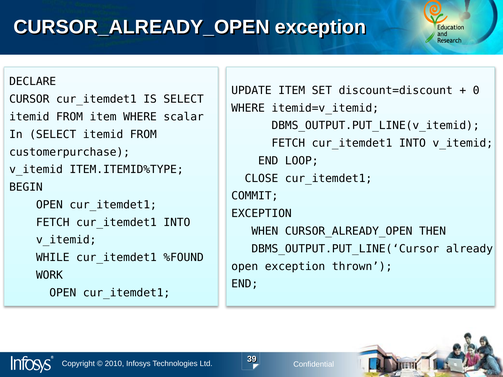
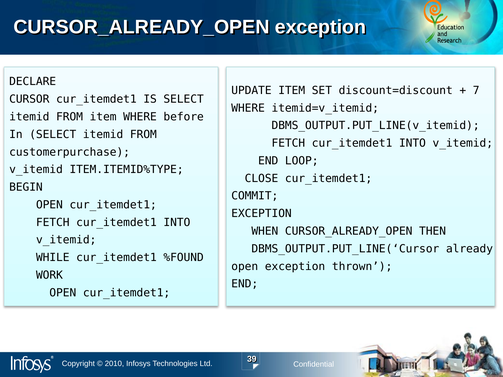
0: 0 -> 7
scalar: scalar -> before
